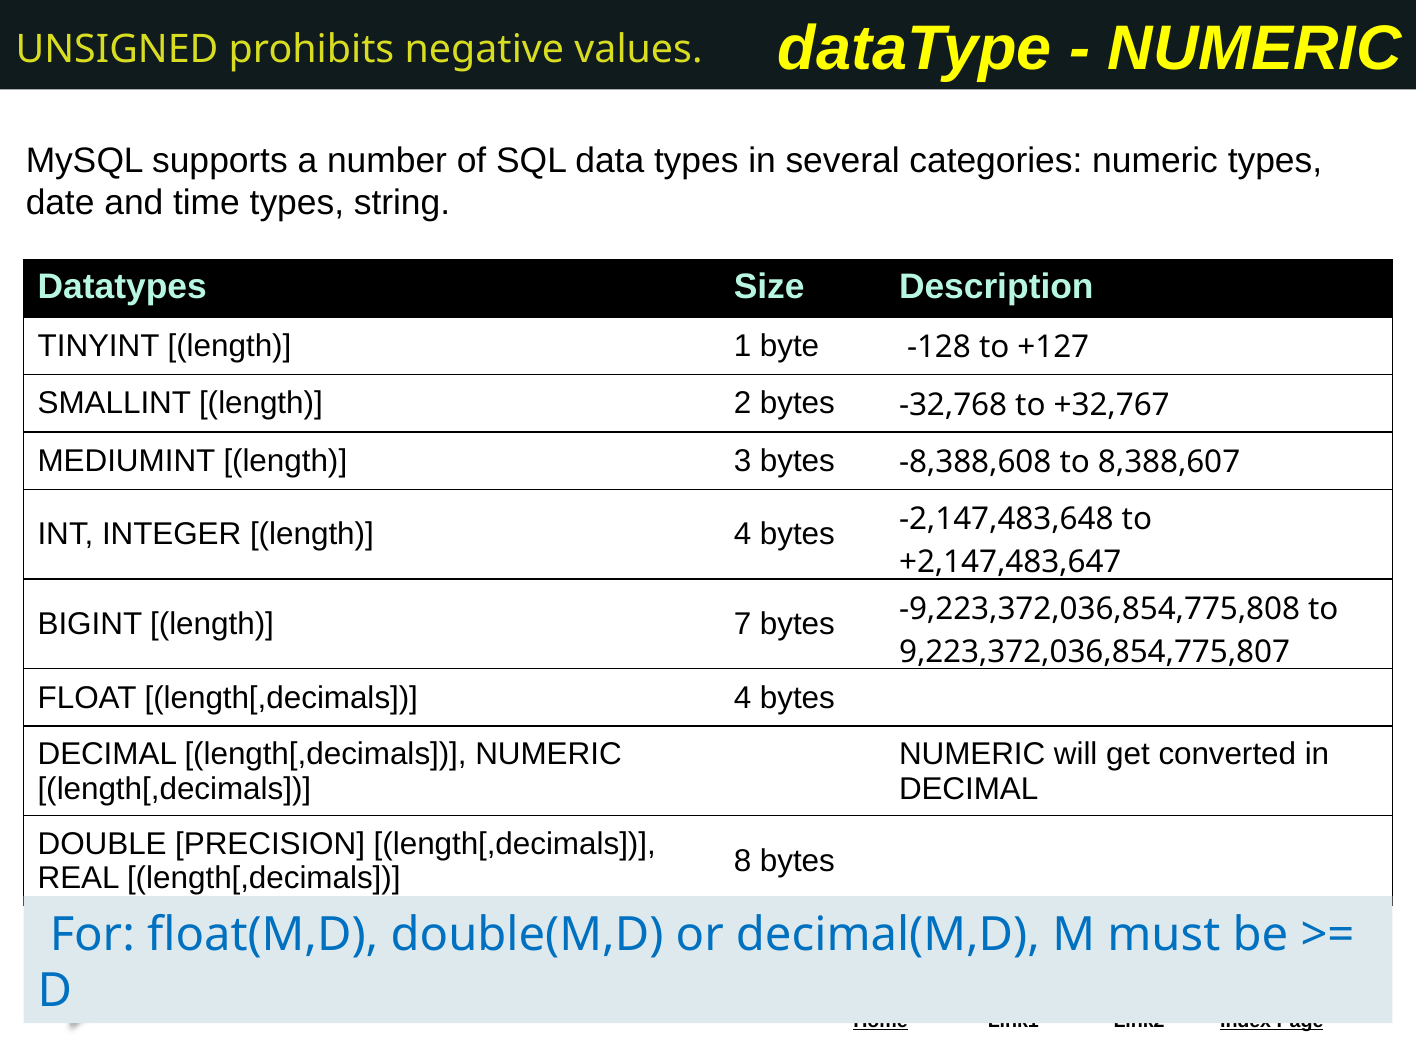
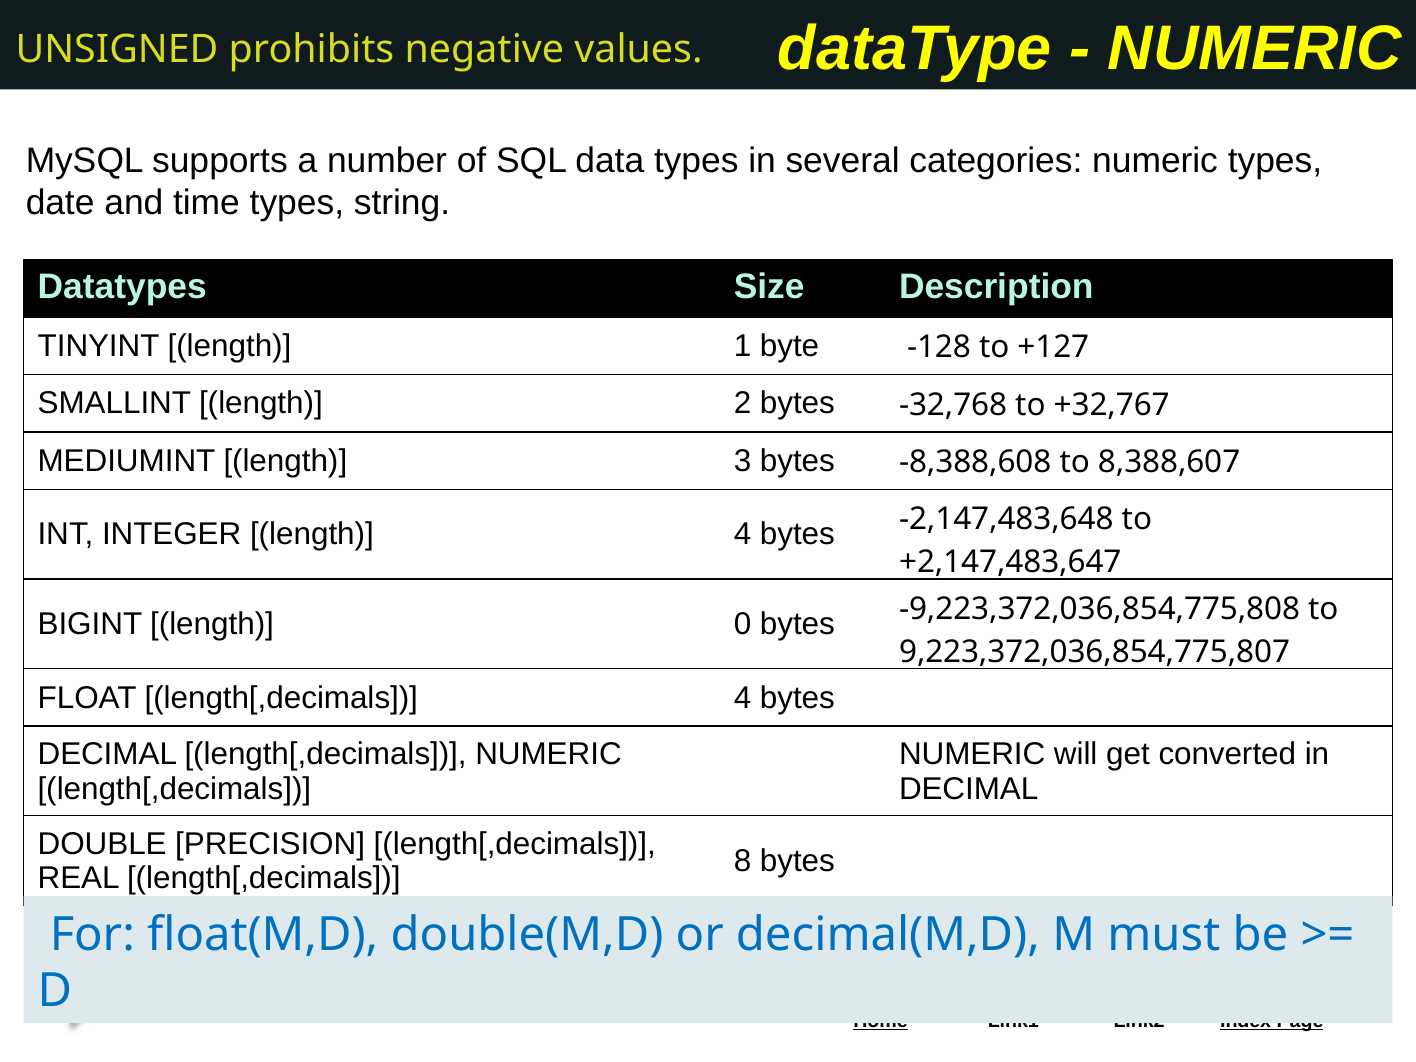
7: 7 -> 0
